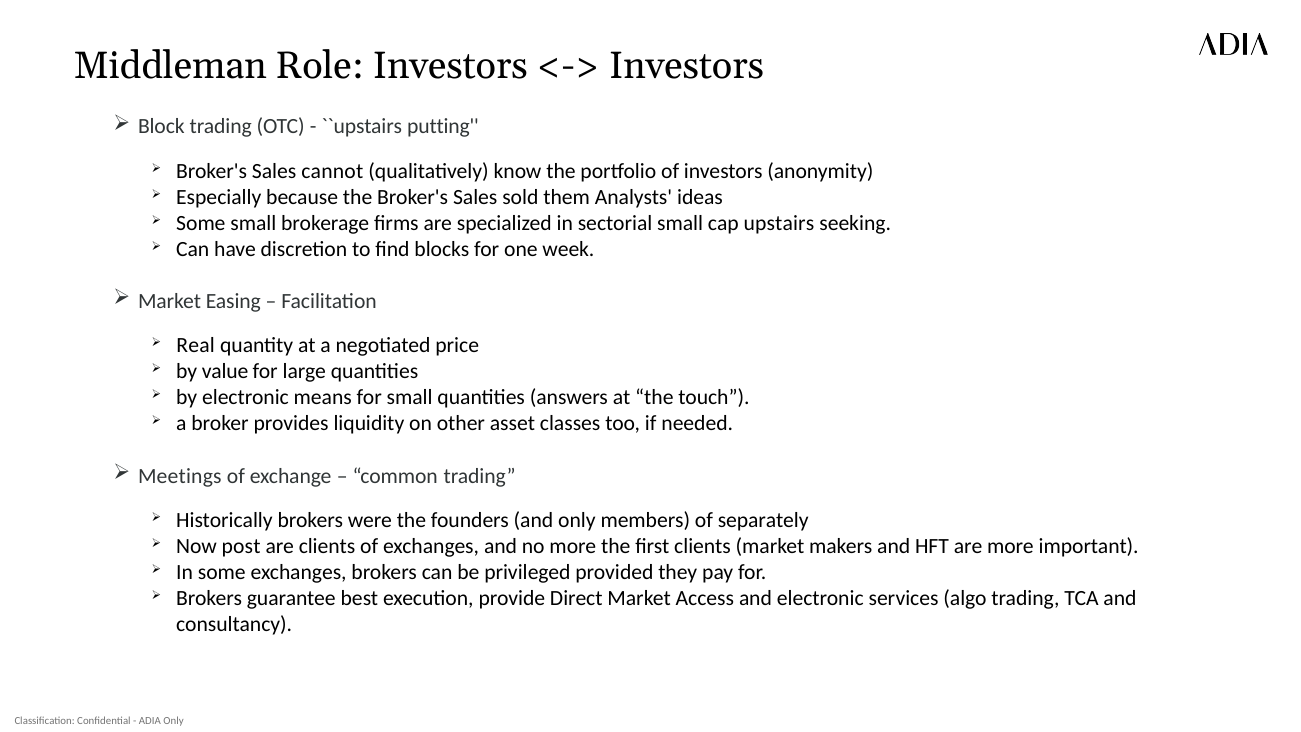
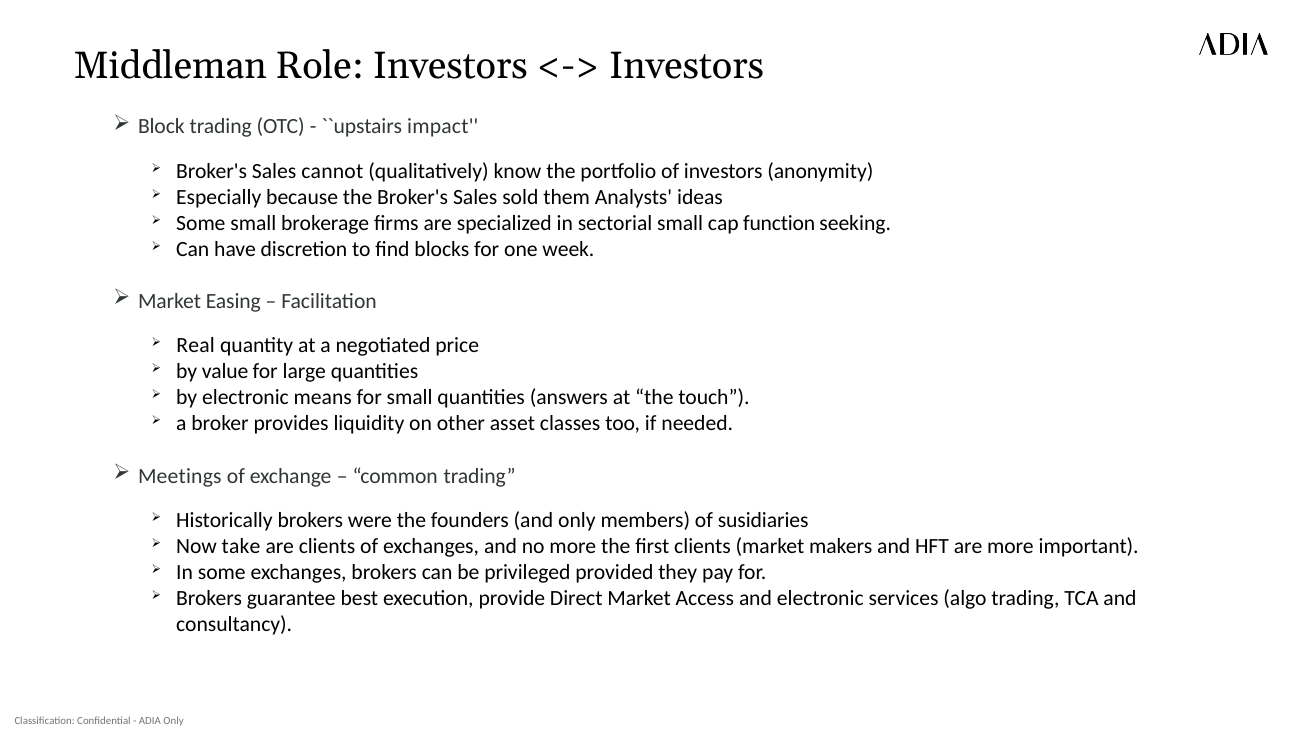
putting: putting -> impact
upstairs: upstairs -> function
separately: separately -> susidiaries
post: post -> take
